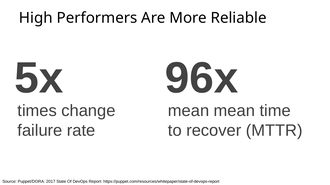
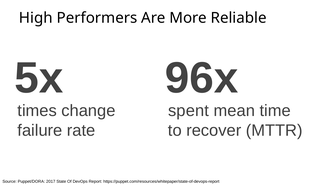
mean at (189, 111): mean -> spent
